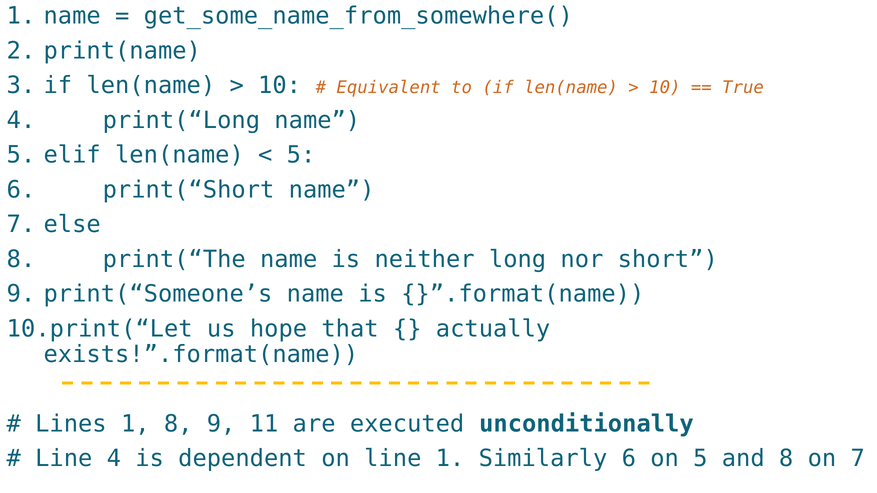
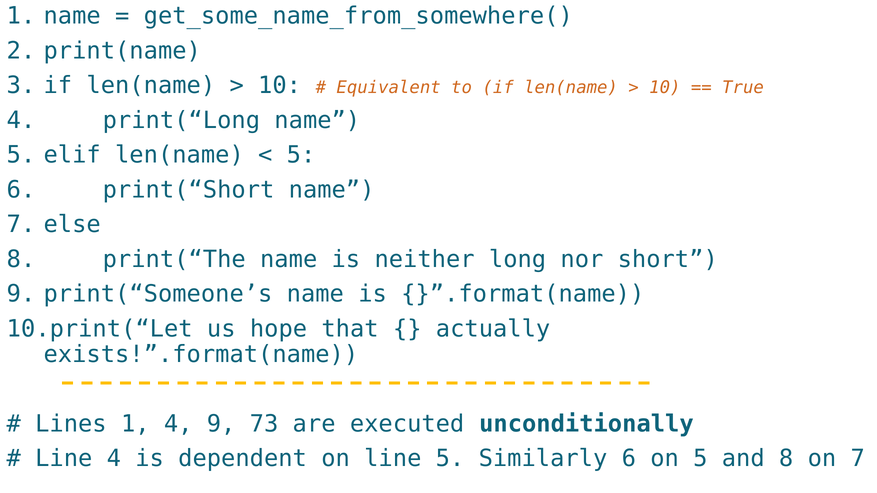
1 8: 8 -> 4
11: 11 -> 73
line 1: 1 -> 5
